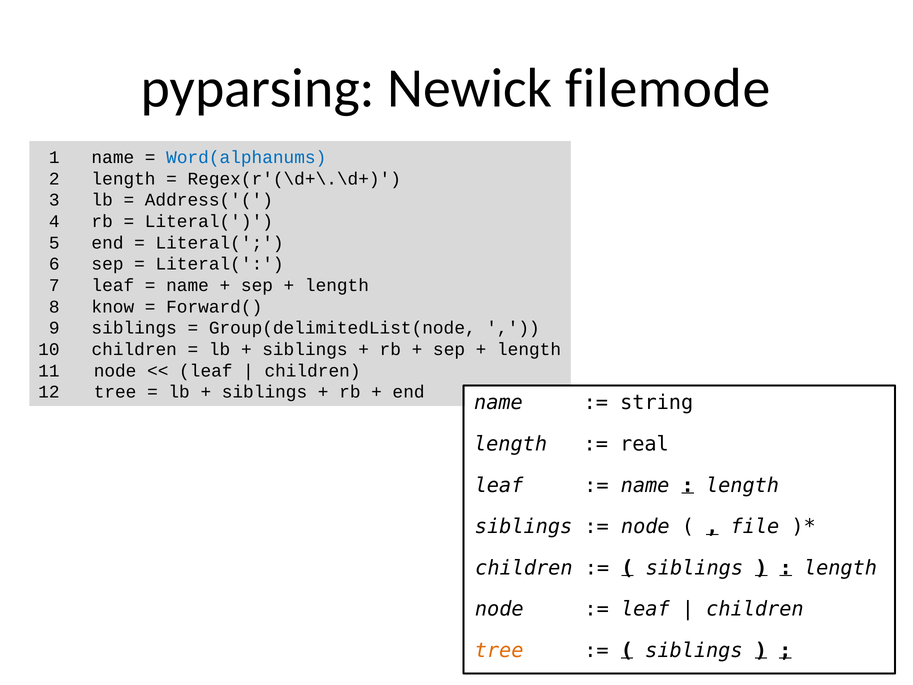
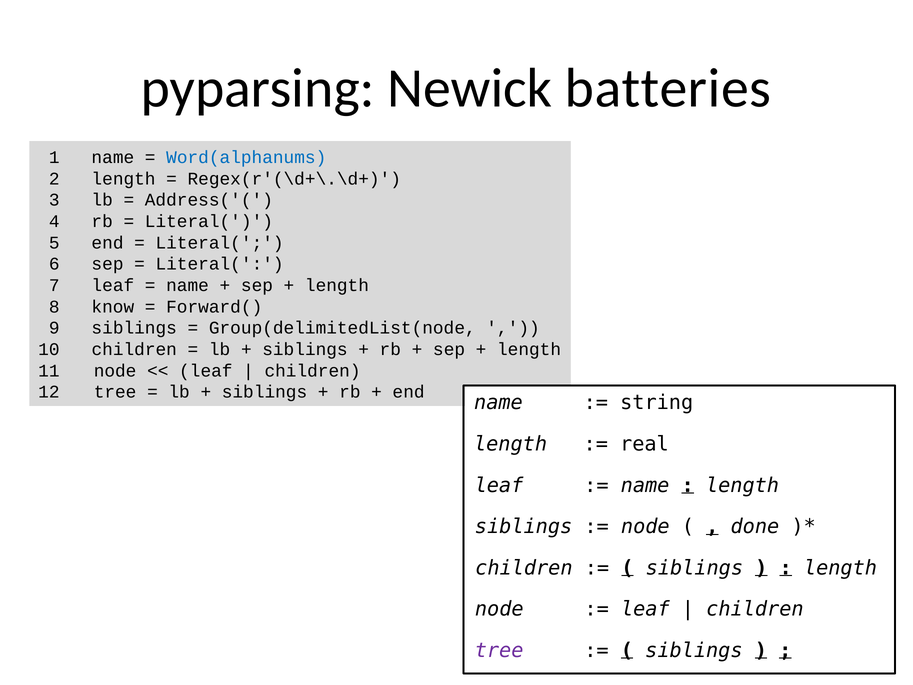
filemode: filemode -> batteries
file: file -> done
tree at (499, 650) colour: orange -> purple
